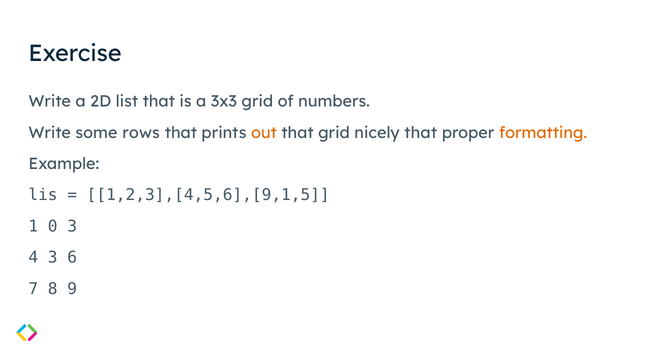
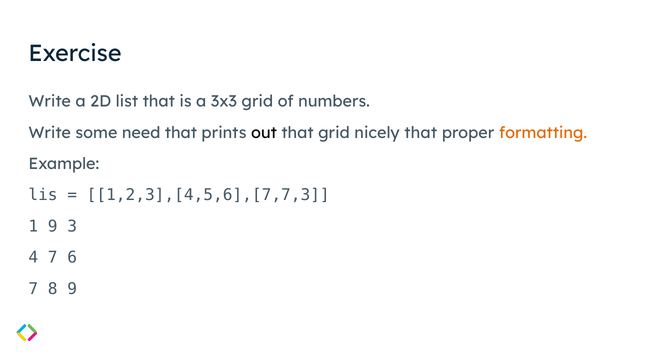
rows: rows -> need
out colour: orange -> black
1,2,3],[4,5,6],[9,1,5: 1,2,3],[4,5,6],[9,1,5 -> 1,2,3],[4,5,6],[7,7,3
1 0: 0 -> 9
4 3: 3 -> 7
